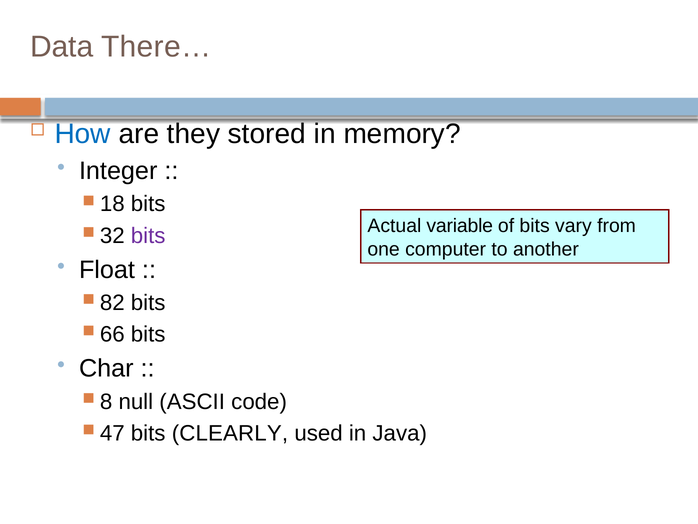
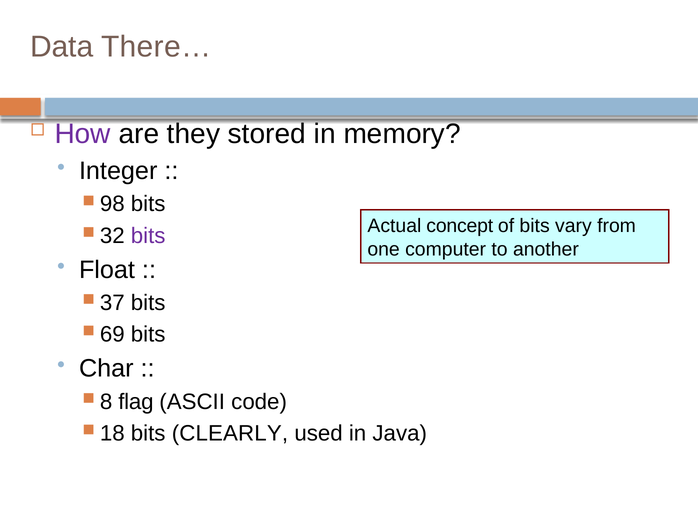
How colour: blue -> purple
18: 18 -> 98
variable: variable -> concept
82: 82 -> 37
66: 66 -> 69
null: null -> flag
47: 47 -> 18
